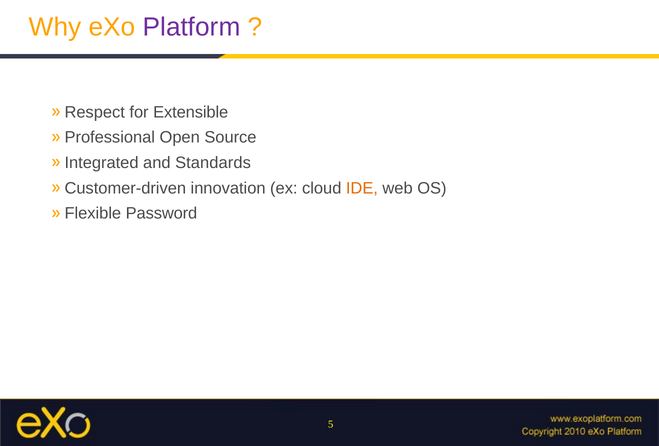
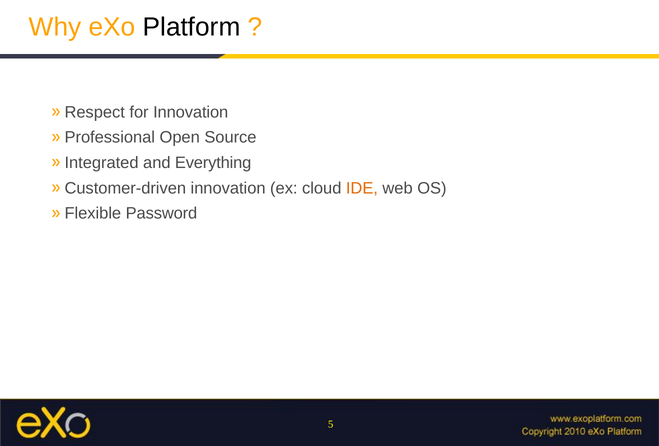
Platform colour: purple -> black
for Extensible: Extensible -> Innovation
Standards: Standards -> Everything
